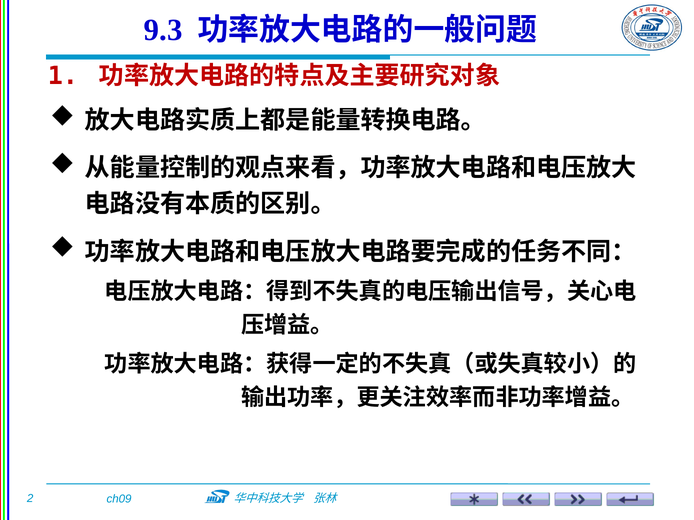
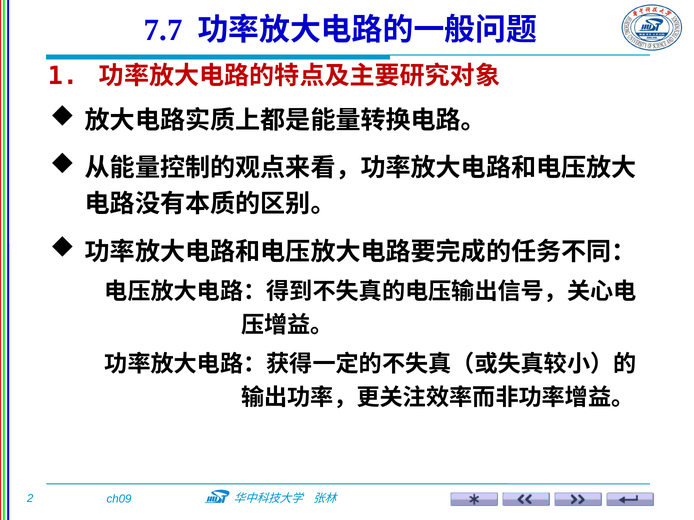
9.3: 9.3 -> 7.7
